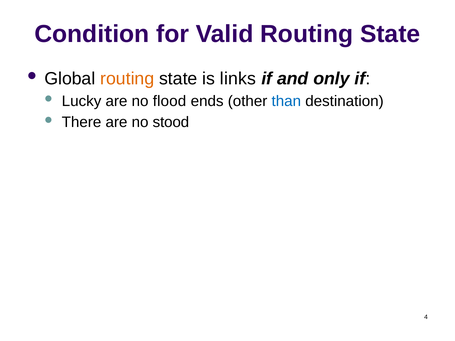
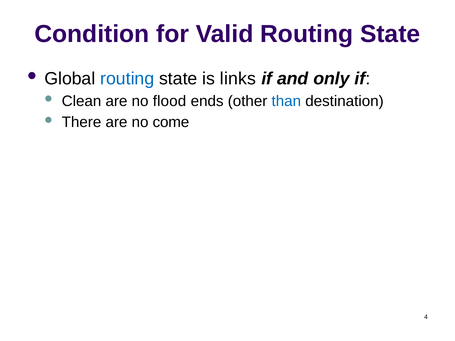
routing at (127, 79) colour: orange -> blue
Lucky: Lucky -> Clean
stood: stood -> come
